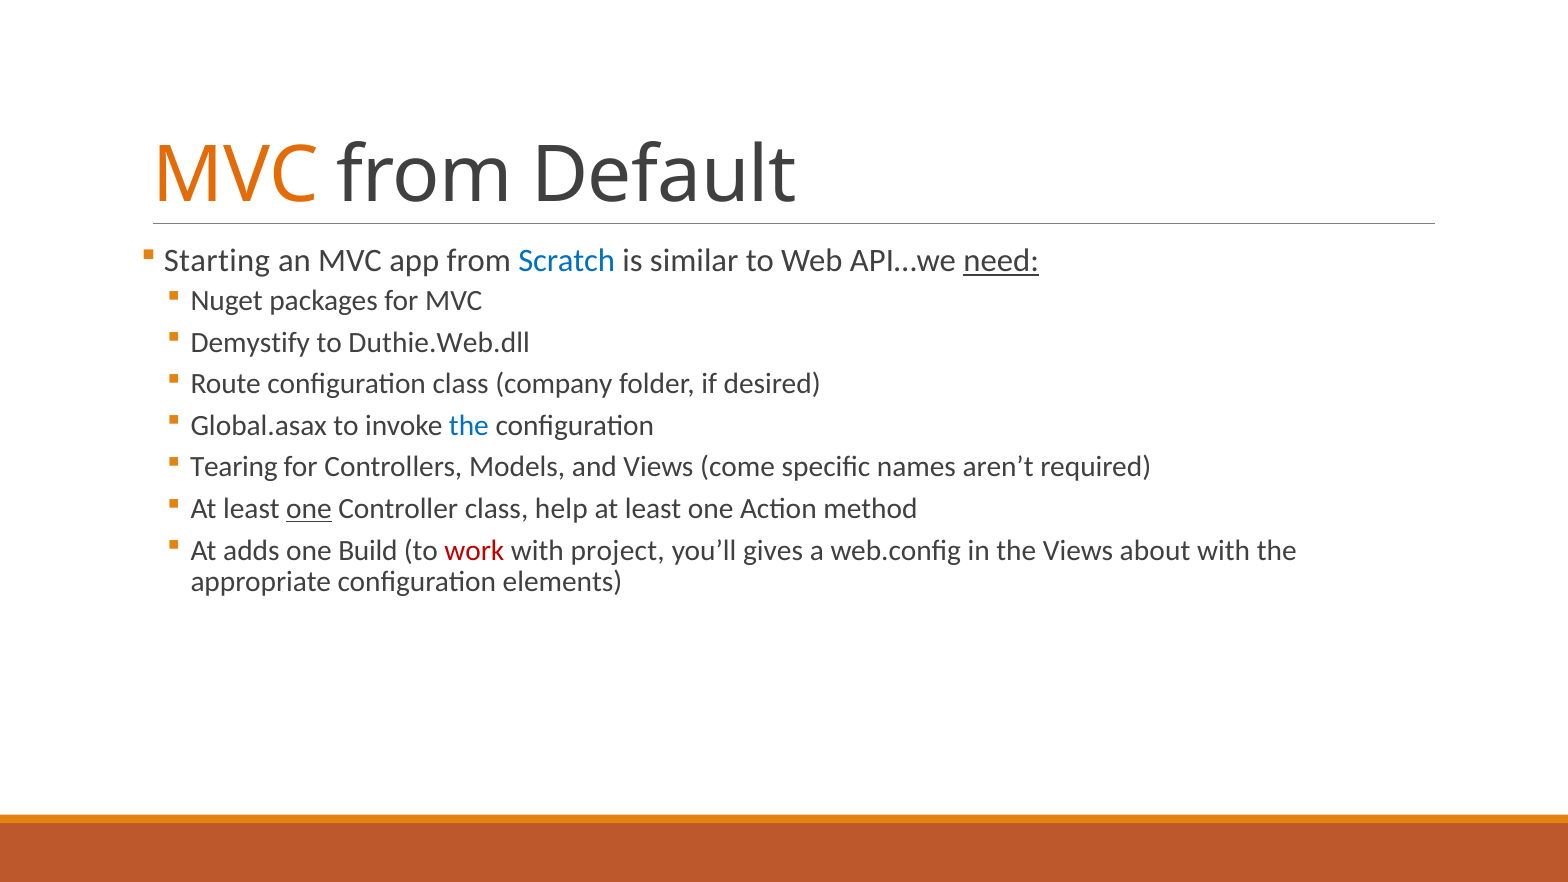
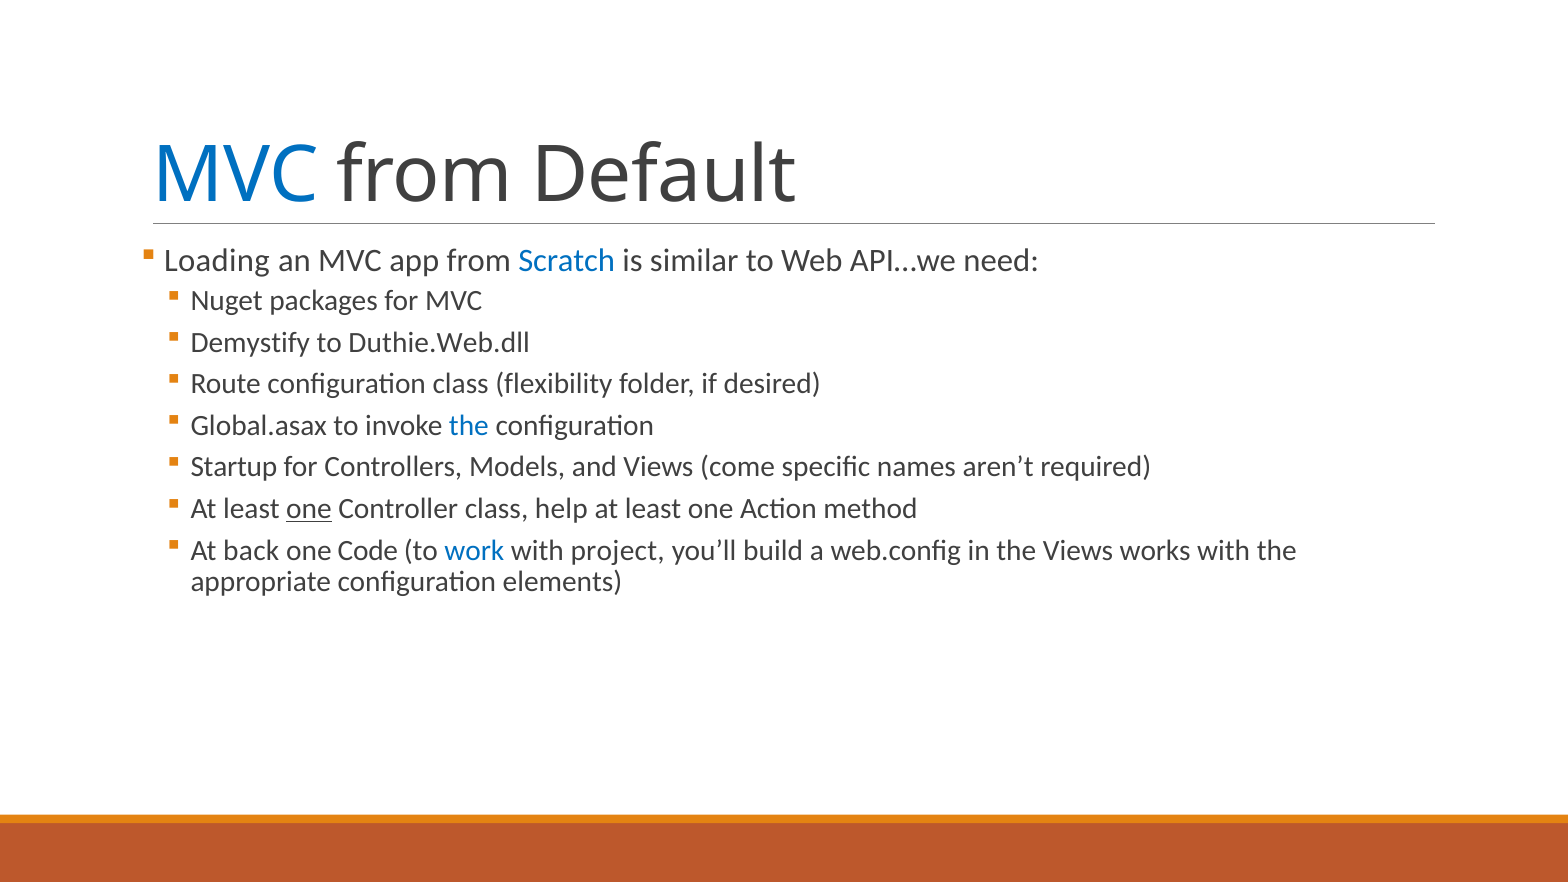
MVC at (236, 176) colour: orange -> blue
Starting: Starting -> Loading
need underline: present -> none
company: company -> flexibility
Tearing: Tearing -> Startup
adds: adds -> back
Build: Build -> Code
work colour: red -> blue
gives: gives -> build
about: about -> works
